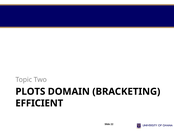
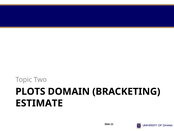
EFFICIENT: EFFICIENT -> ESTIMATE
